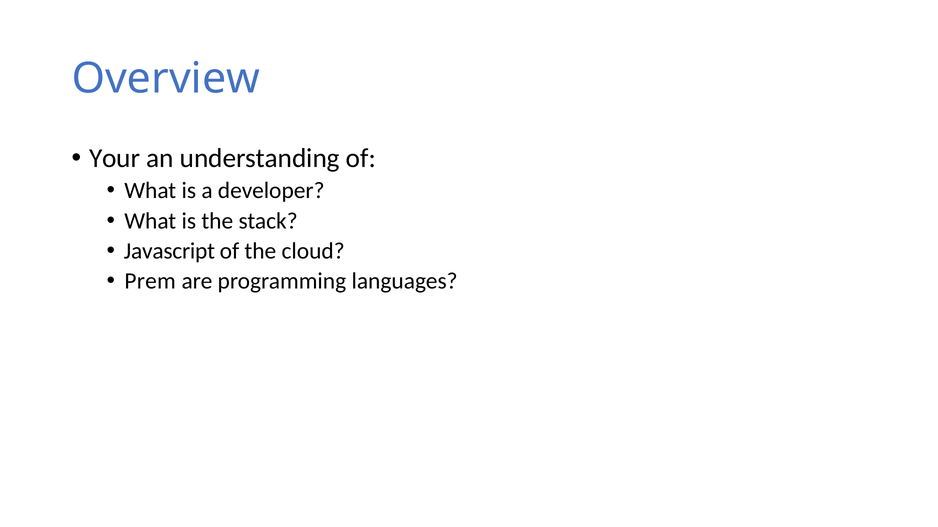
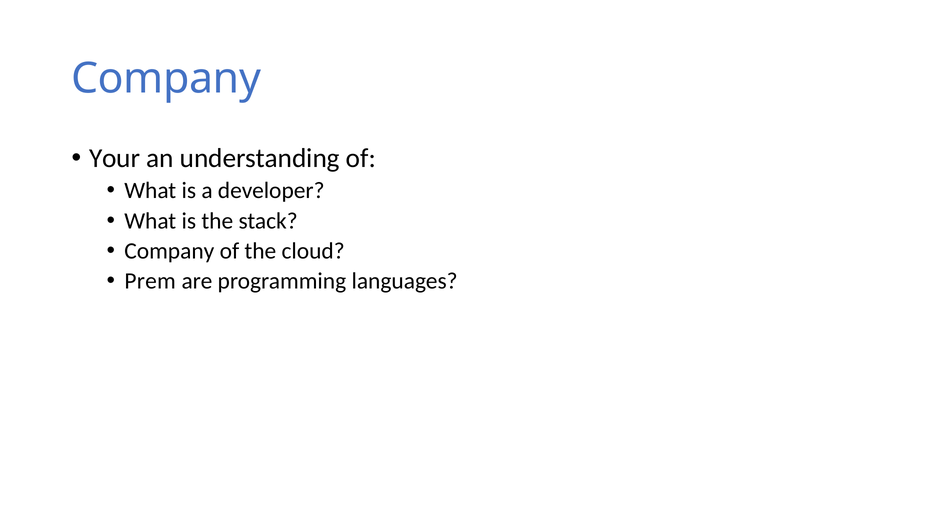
Overview at (166, 79): Overview -> Company
Javascript at (169, 251): Javascript -> Company
